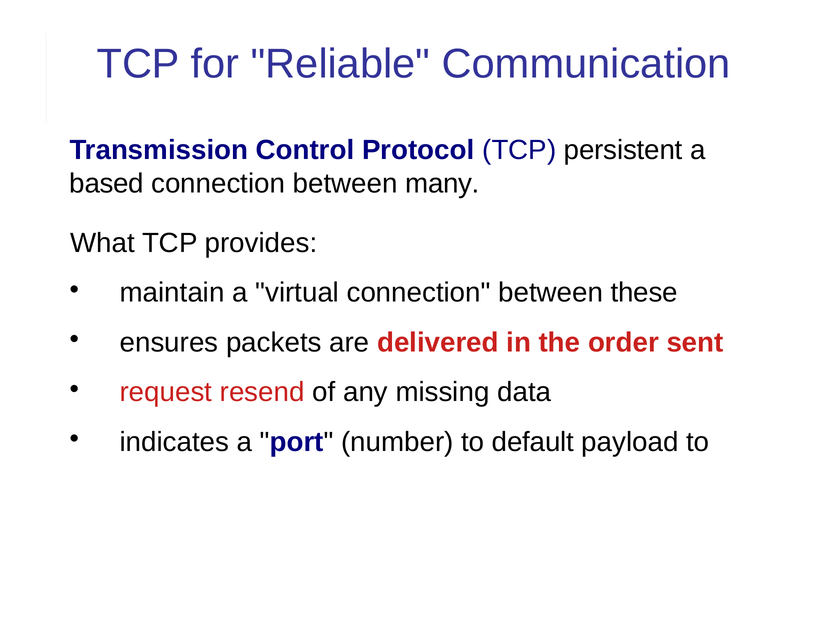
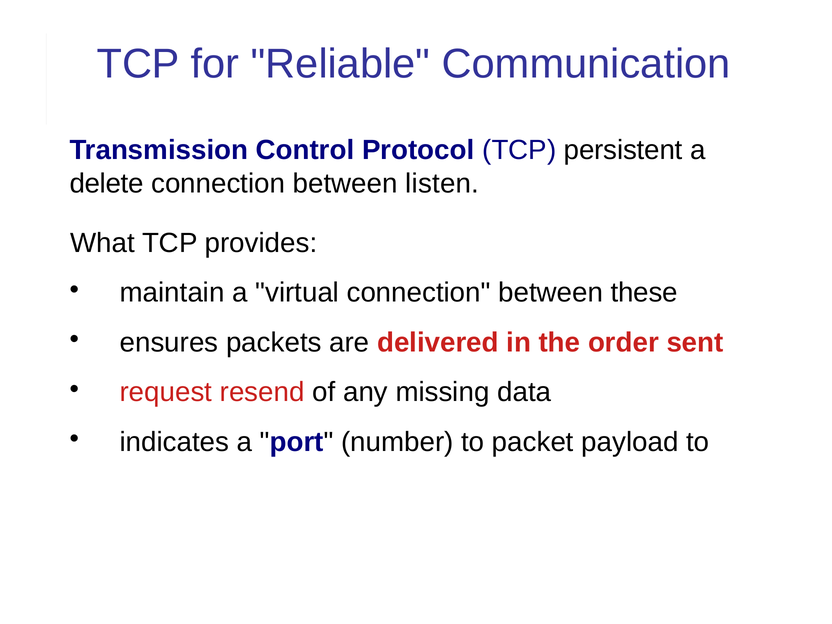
based: based -> delete
many: many -> listen
default: default -> packet
